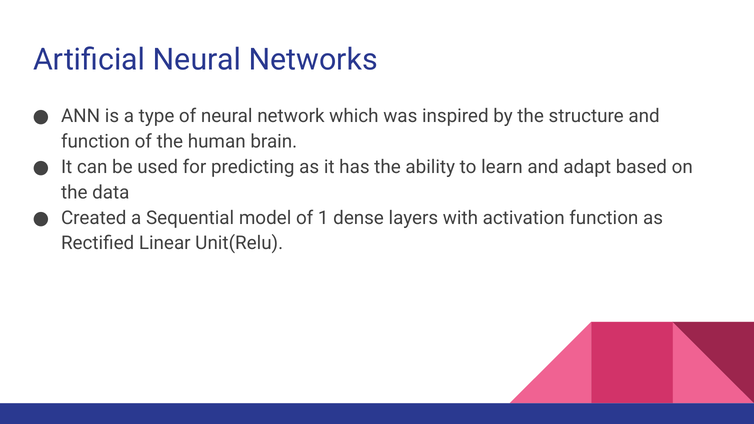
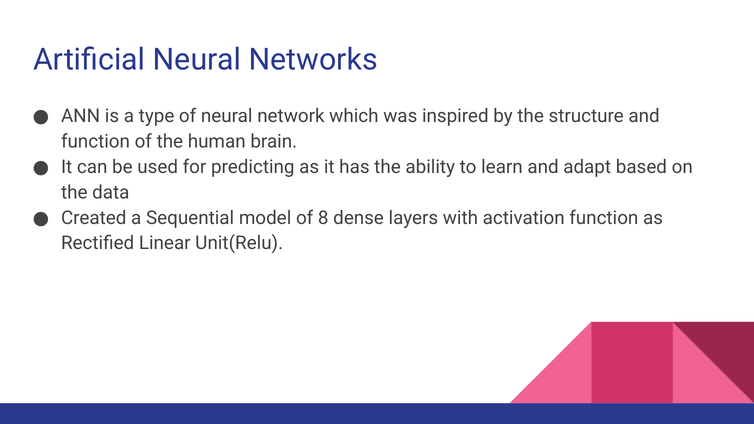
1: 1 -> 8
